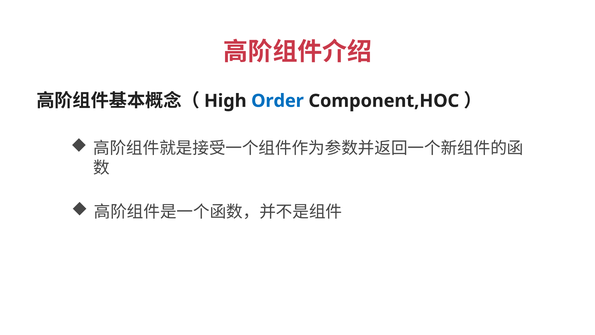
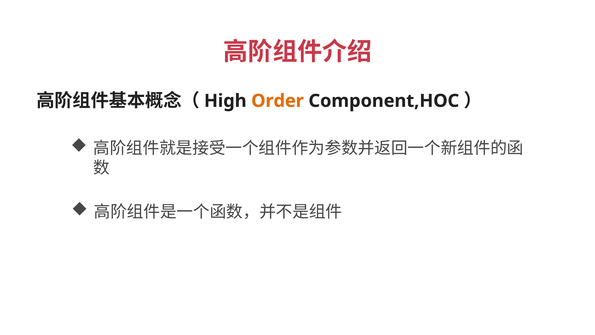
Order colour: blue -> orange
